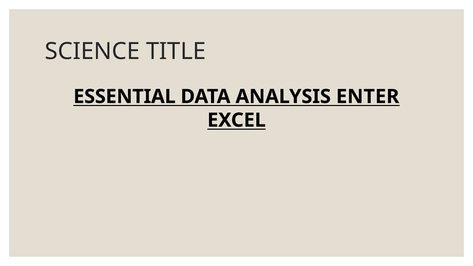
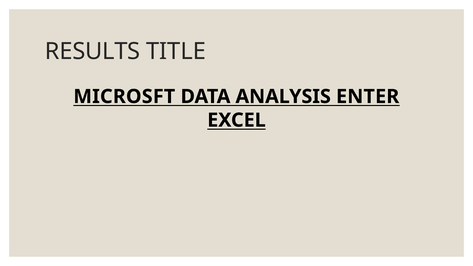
SCIENCE: SCIENCE -> RESULTS
ESSENTIAL: ESSENTIAL -> MICROSFT
